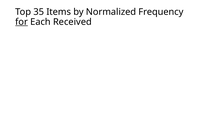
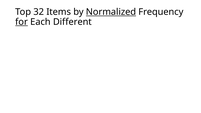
35: 35 -> 32
Normalized underline: none -> present
Received: Received -> Different
